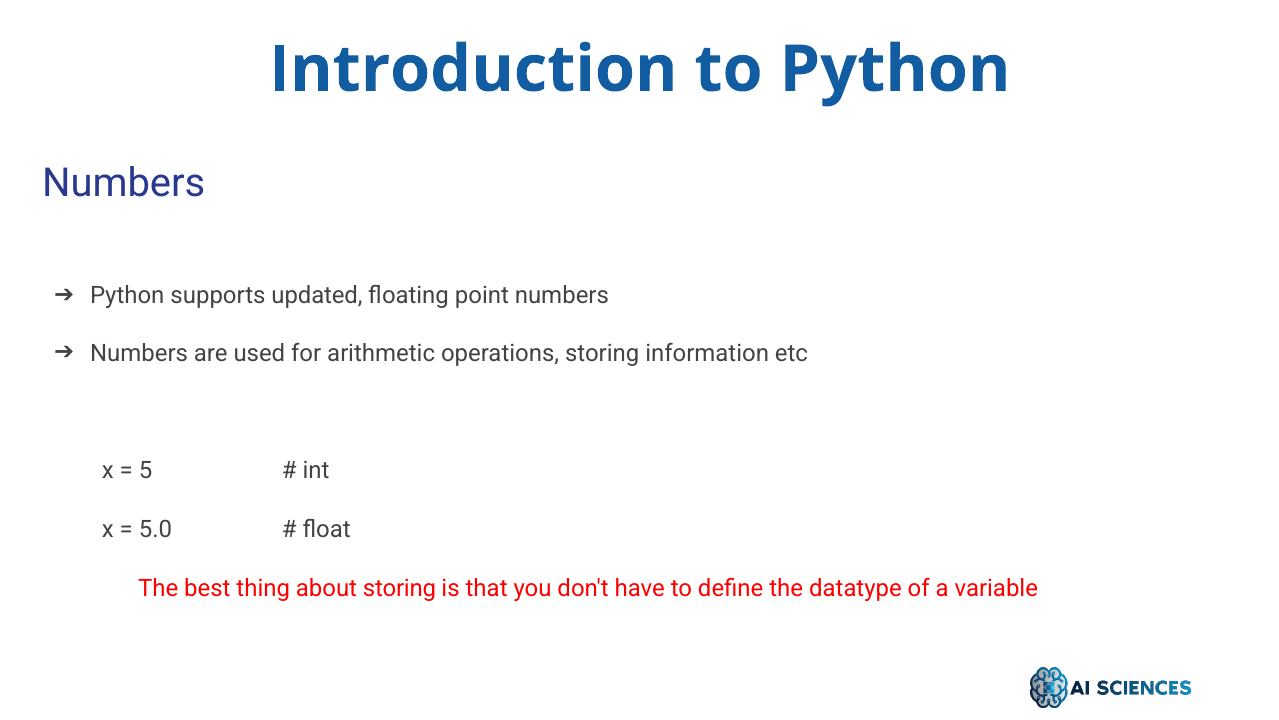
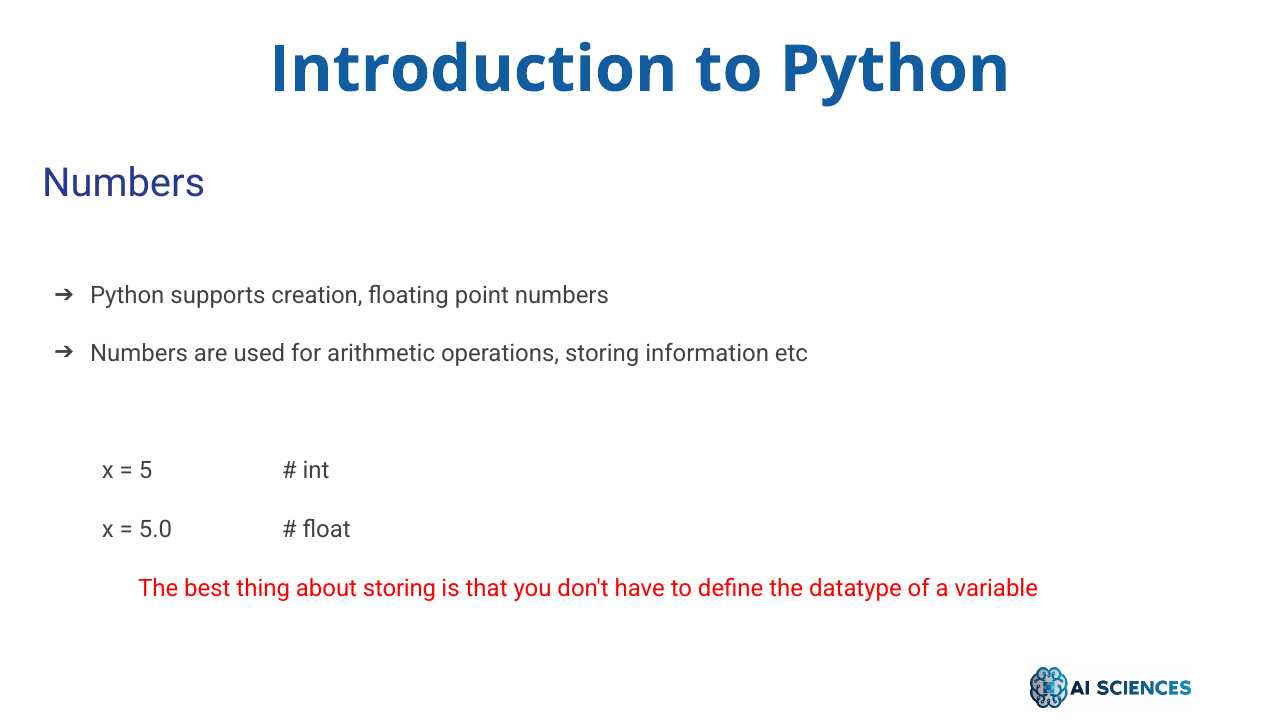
updated: updated -> creation
